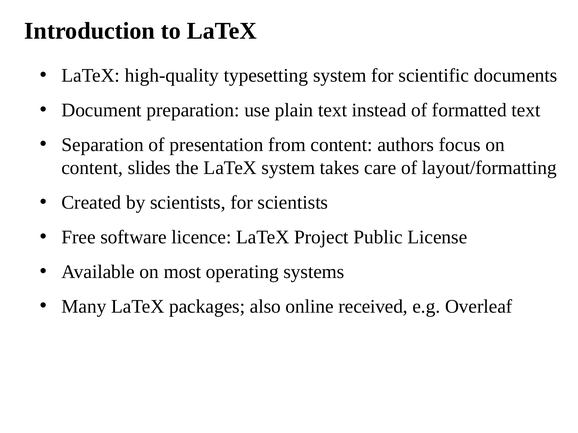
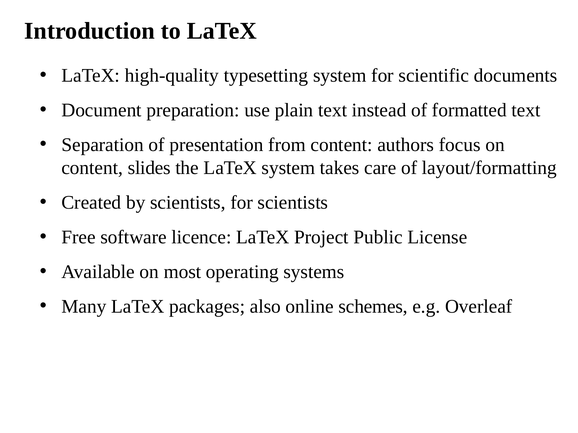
received: received -> schemes
